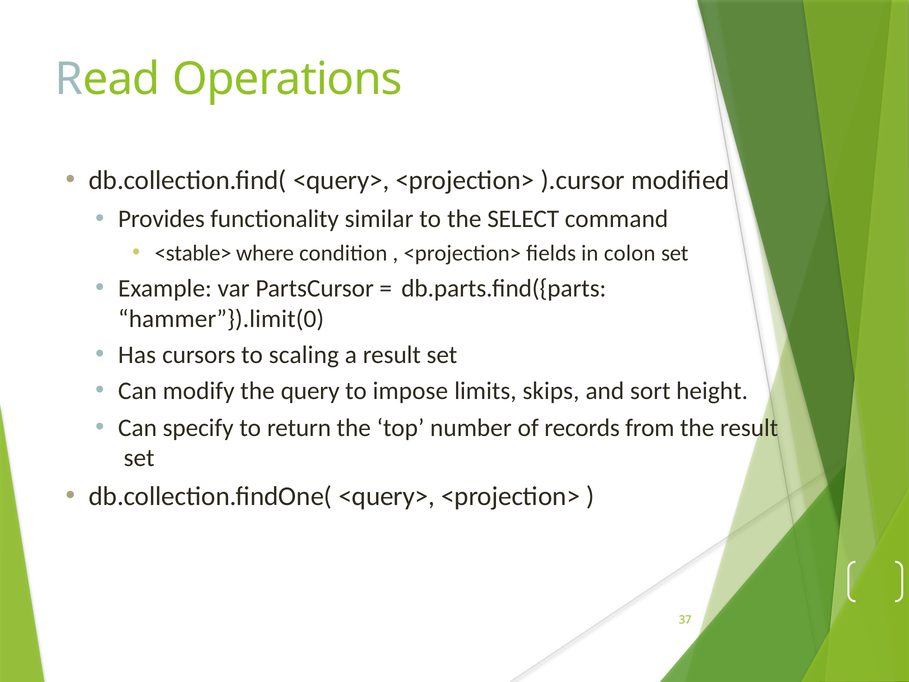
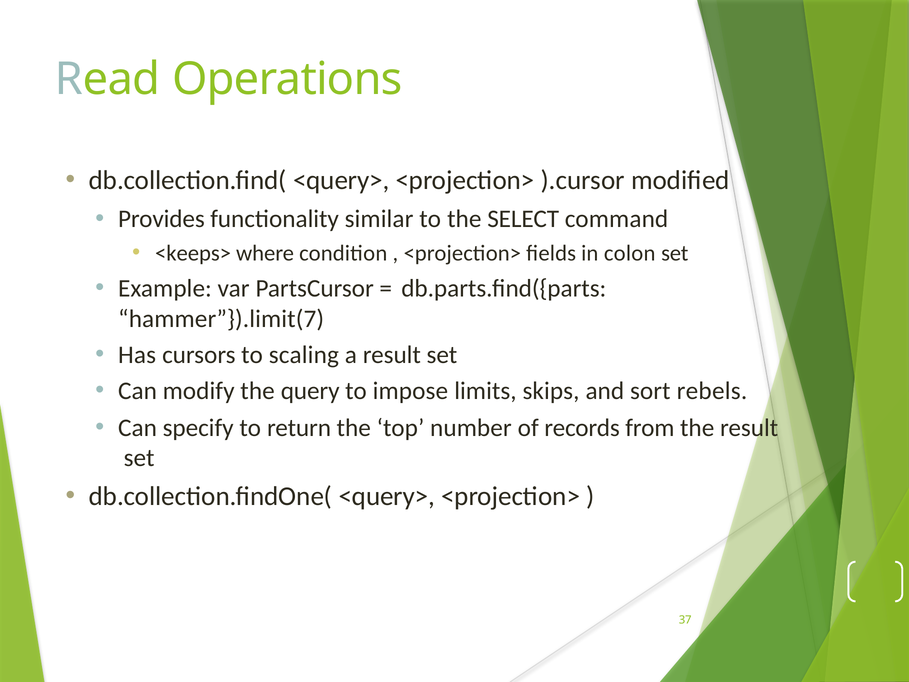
<stable>: <stable> -> <keeps>
hammer”}).limit(0: hammer”}).limit(0 -> hammer”}).limit(7
height: height -> rebels
